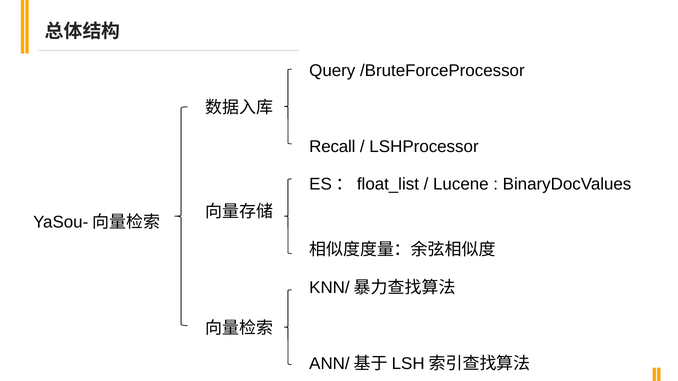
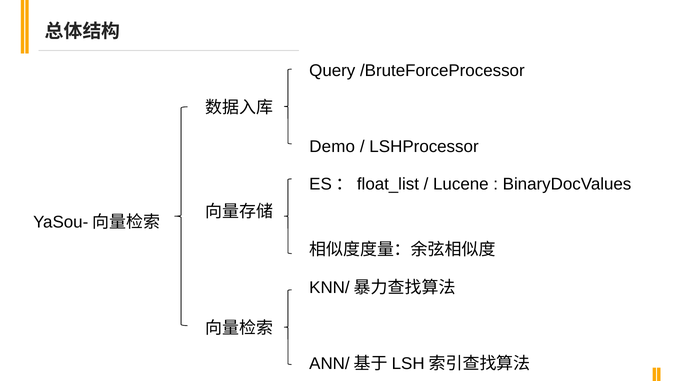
Recall: Recall -> Demo
